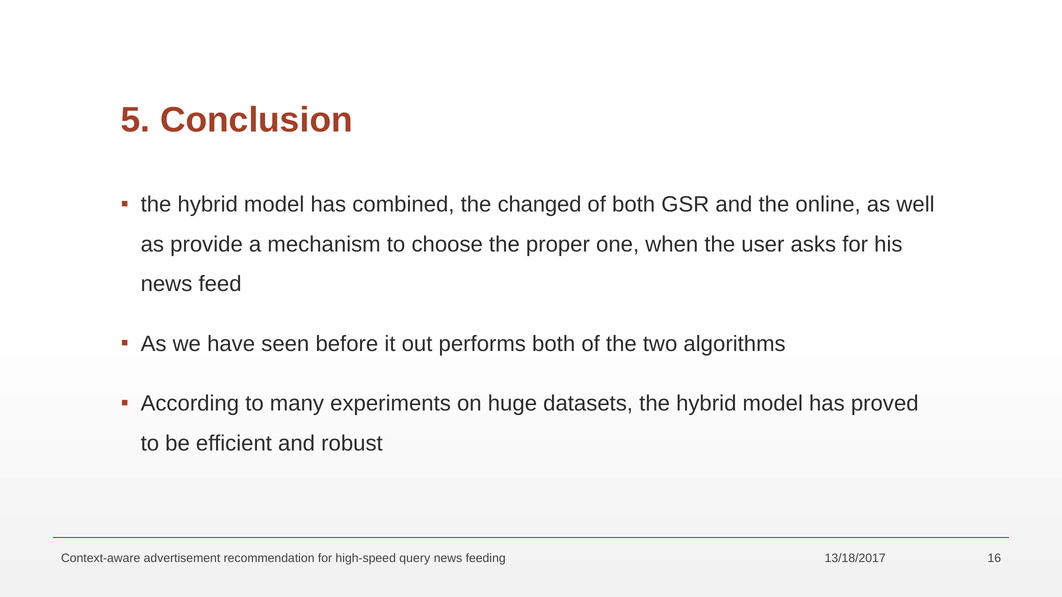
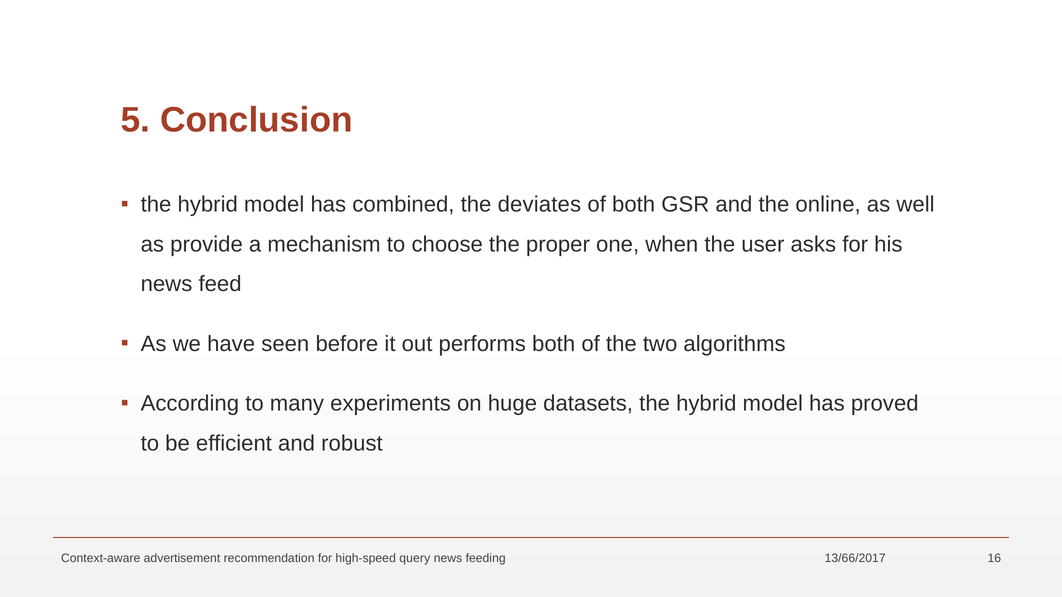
changed: changed -> deviates
13/18/2017: 13/18/2017 -> 13/66/2017
